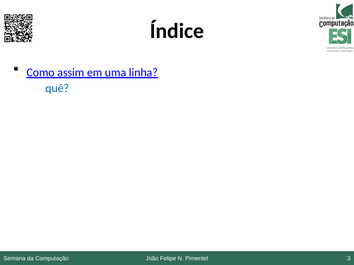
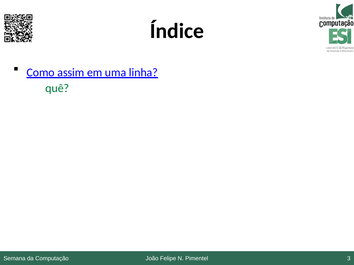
quê colour: blue -> green
